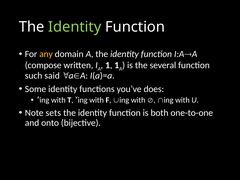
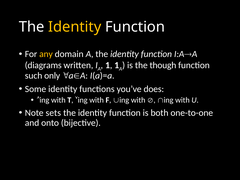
Identity at (75, 27) colour: light green -> yellow
compose: compose -> diagrams
several: several -> though
said: said -> only
